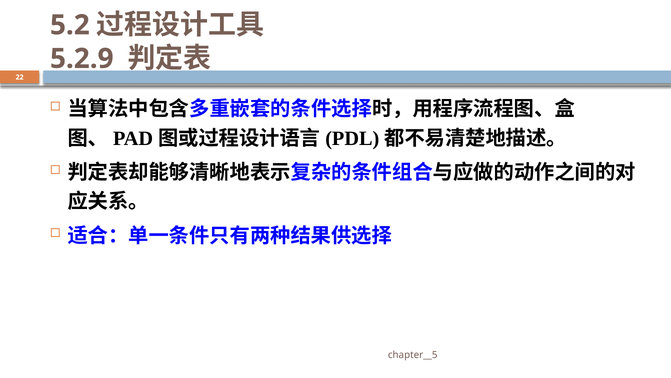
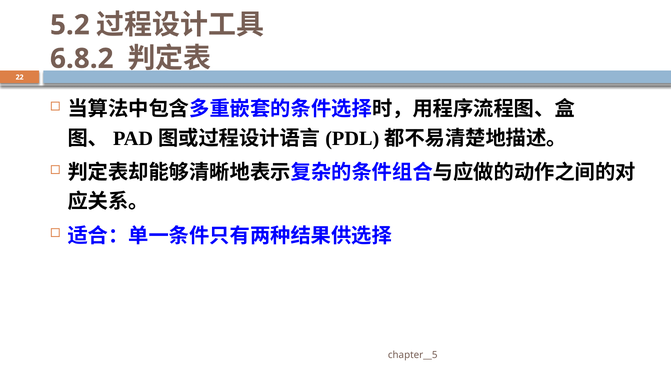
5.2.9: 5.2.9 -> 6.8.2
